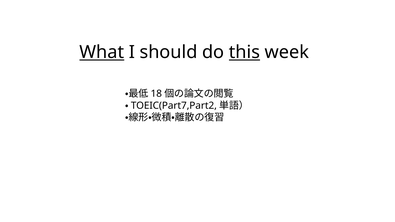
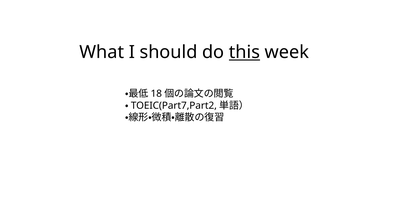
What underline: present -> none
